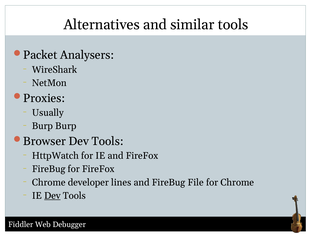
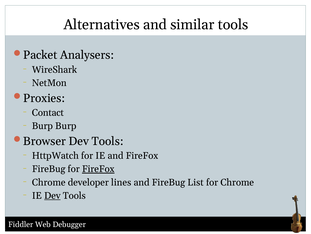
Usually: Usually -> Contact
FireFox at (98, 169) underline: none -> present
File: File -> List
